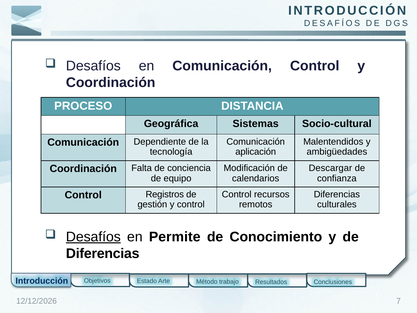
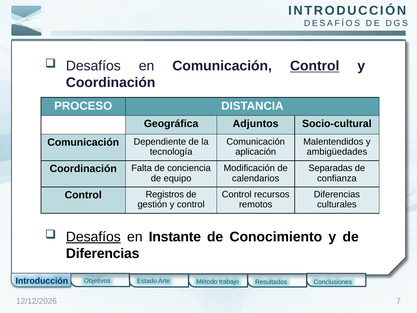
Control at (315, 66) underline: none -> present
Sistemas: Sistemas -> Adjuntos
Descargar: Descargar -> Separadas
Permite: Permite -> Instante
